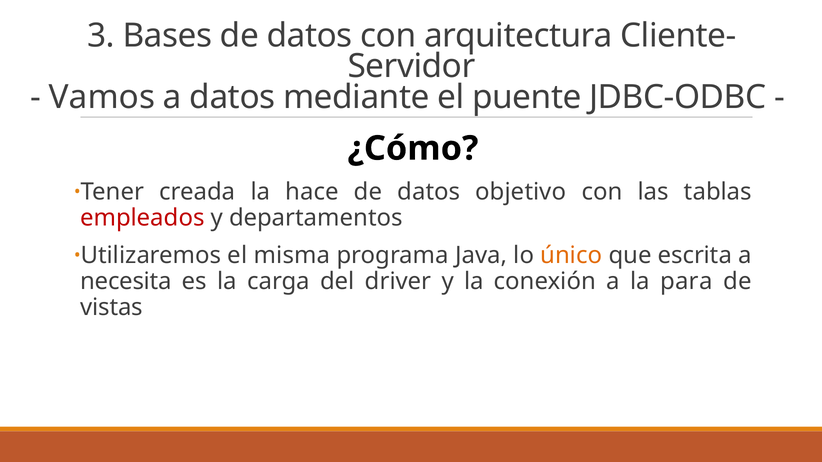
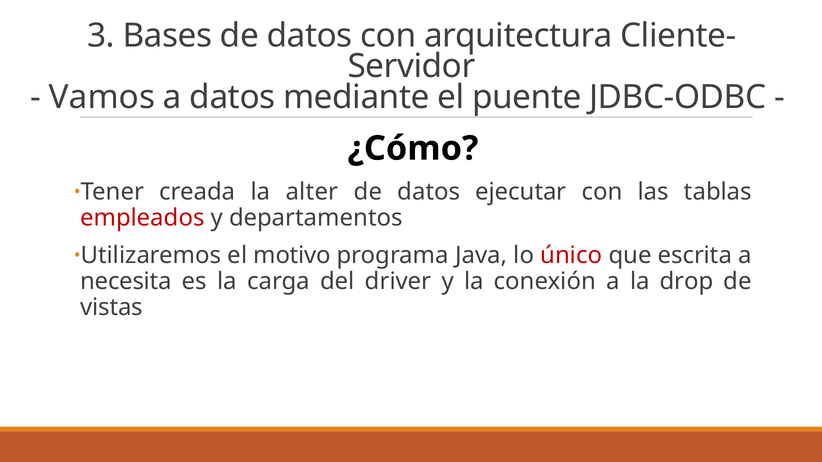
hace: hace -> alter
objetivo: objetivo -> ejecutar
misma: misma -> motivo
único colour: orange -> red
para: para -> drop
